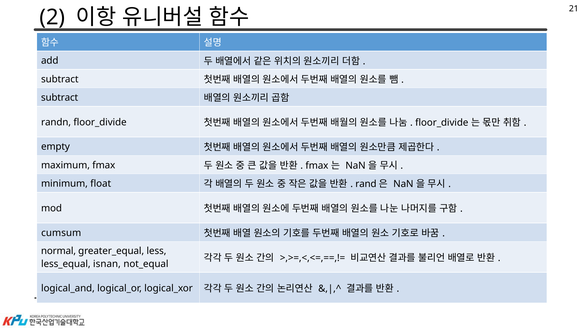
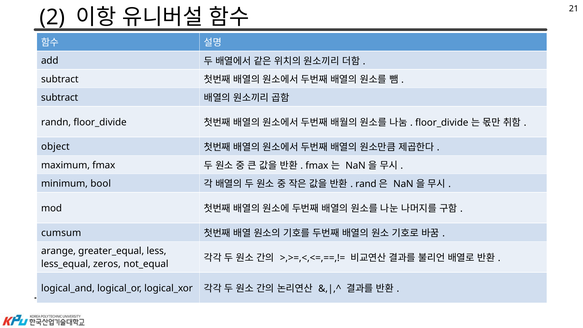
empty: empty -> object
float: float -> bool
normal: normal -> arange
isnan: isnan -> zeros
